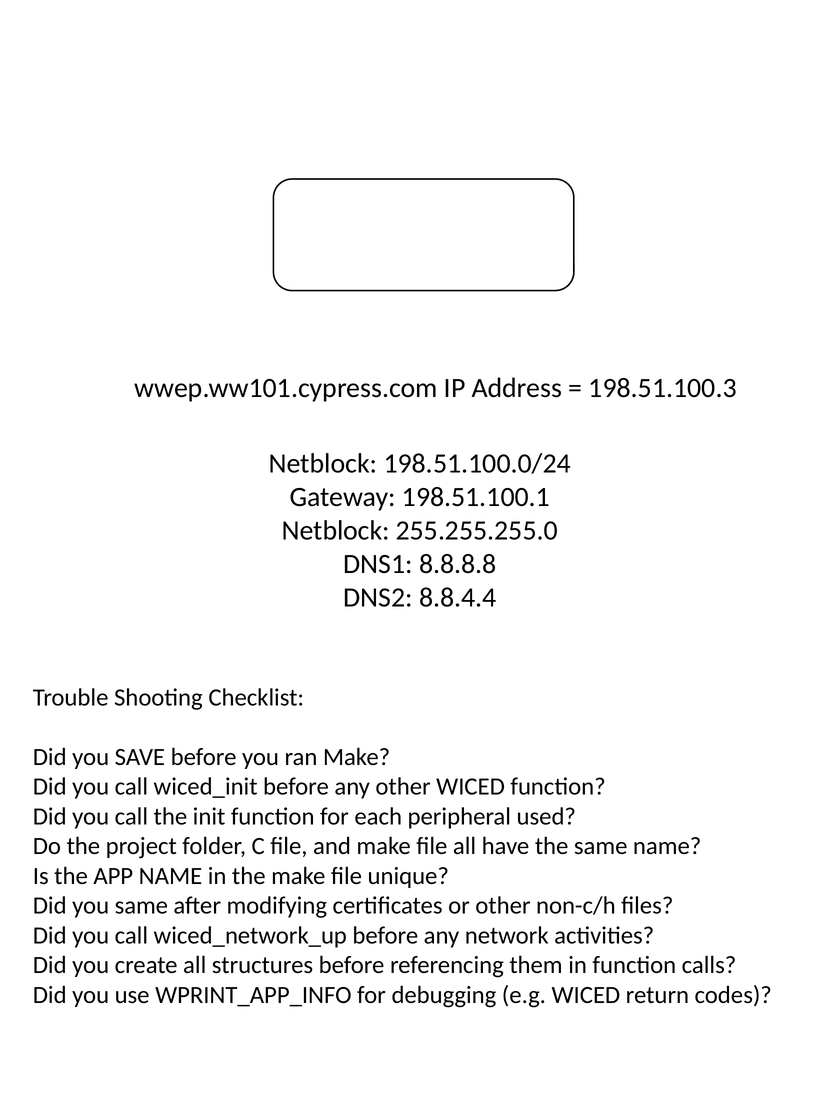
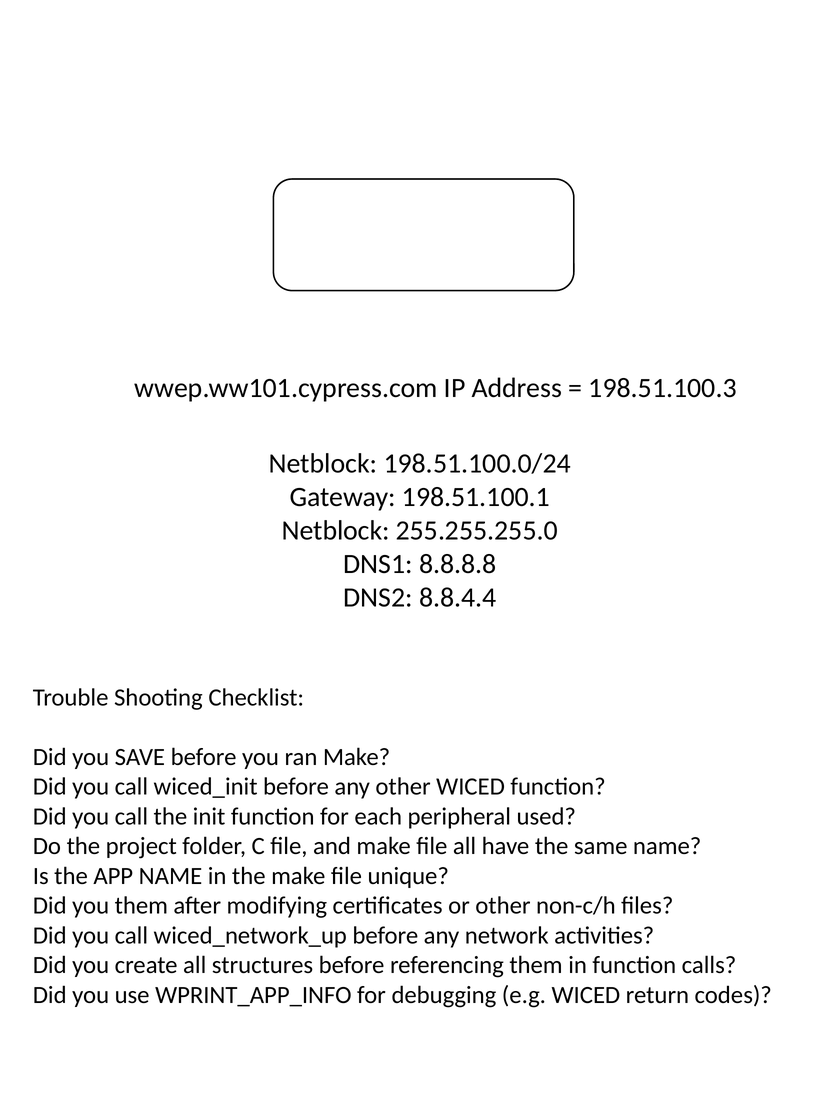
you same: same -> them
